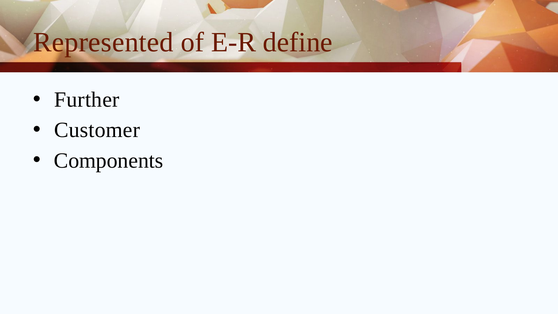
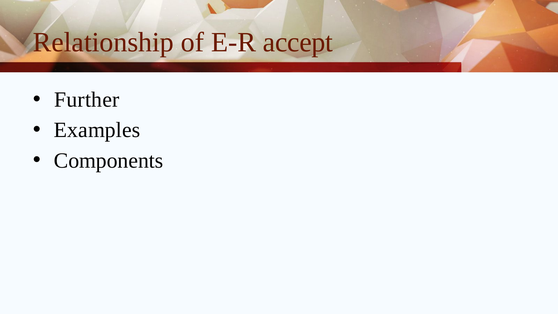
Represented: Represented -> Relationship
define: define -> accept
Customer: Customer -> Examples
